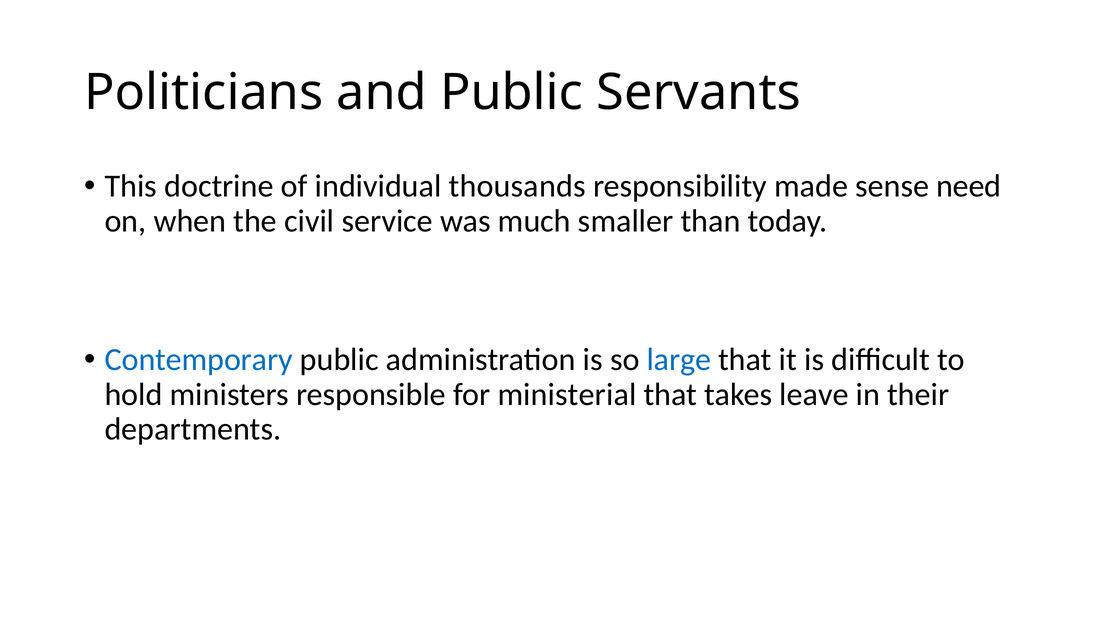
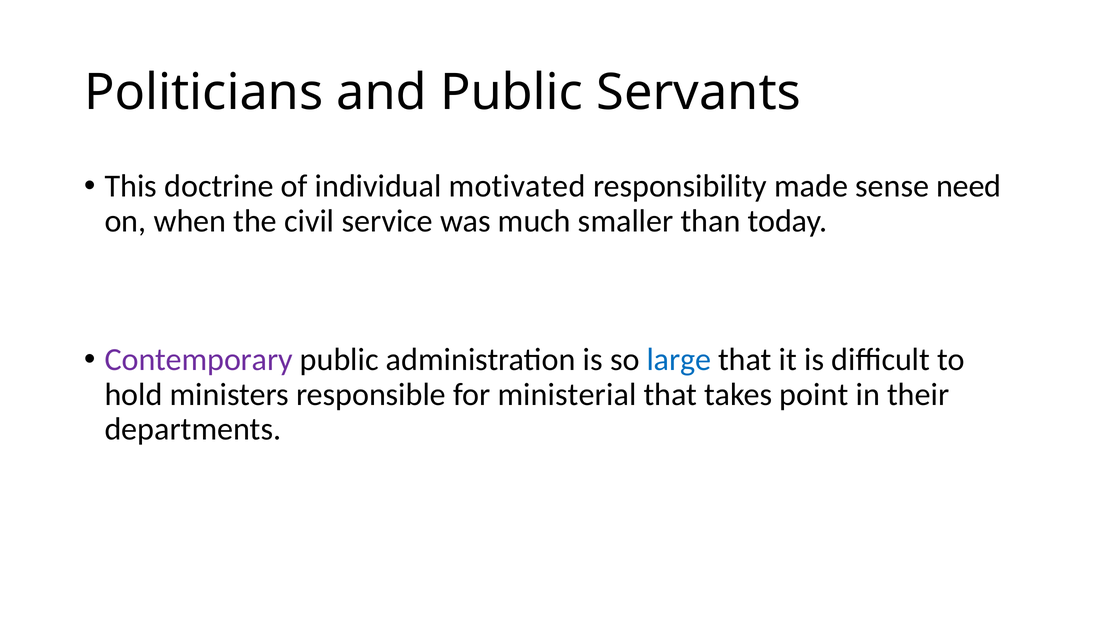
thousands: thousands -> motivated
Contemporary colour: blue -> purple
leave: leave -> point
